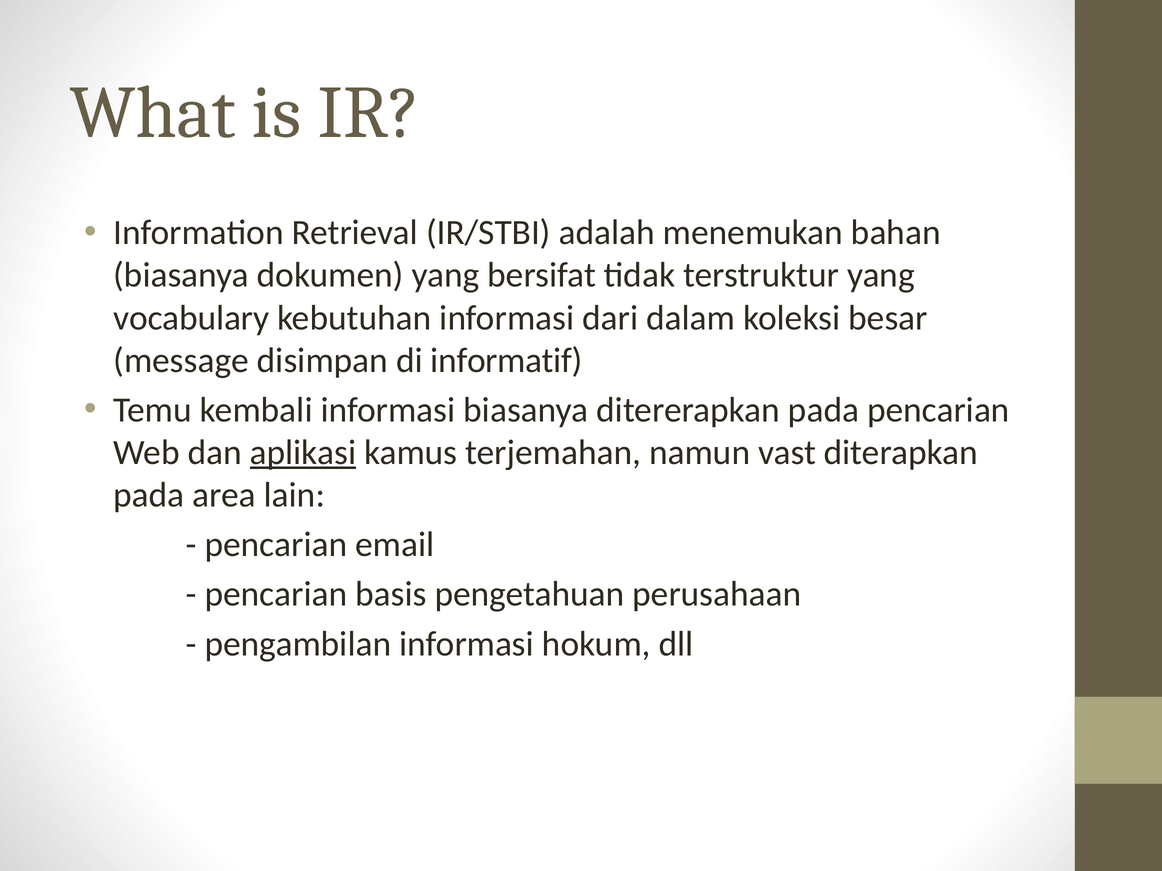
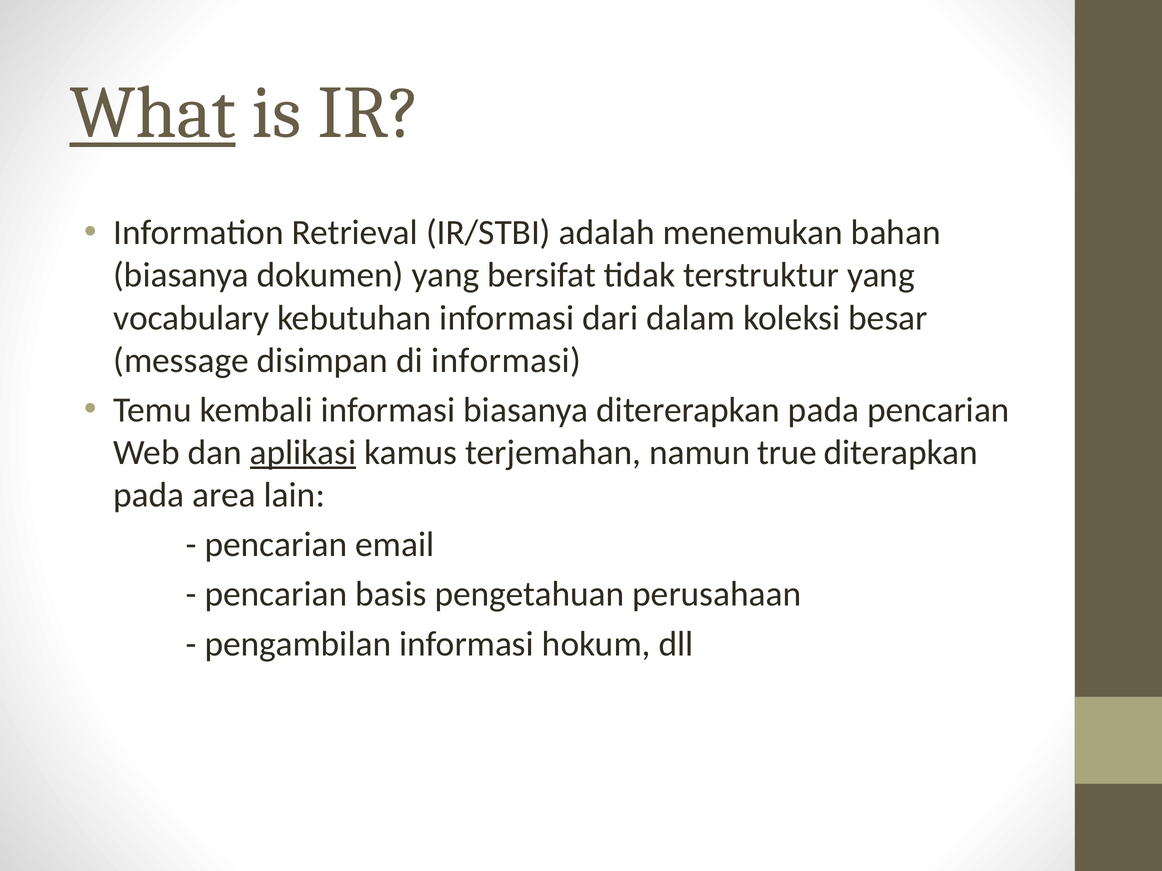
What underline: none -> present
di informatif: informatif -> informasi
vast: vast -> true
